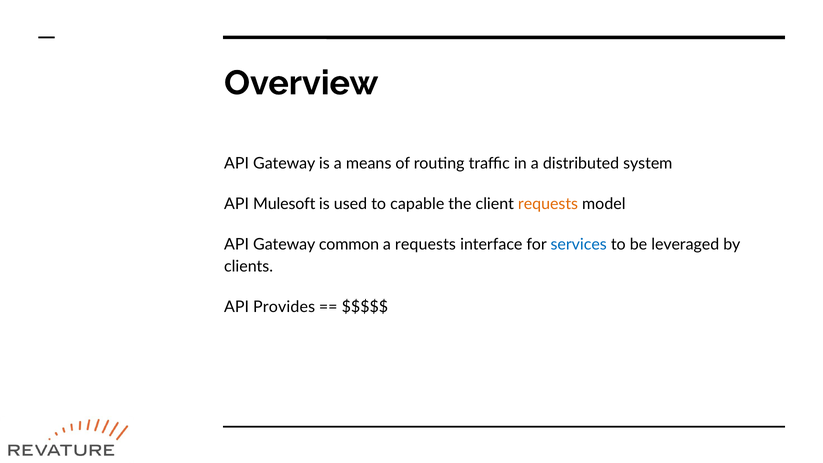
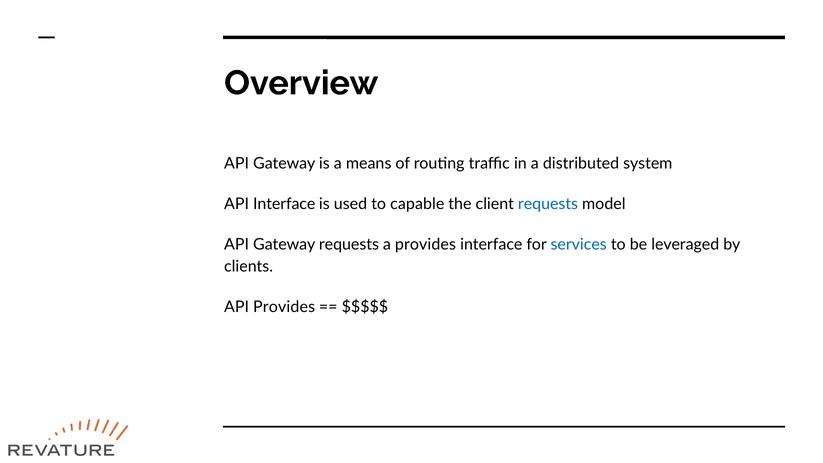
API Mulesoft: Mulesoft -> Interface
requests at (548, 204) colour: orange -> blue
Gateway common: common -> requests
a requests: requests -> provides
